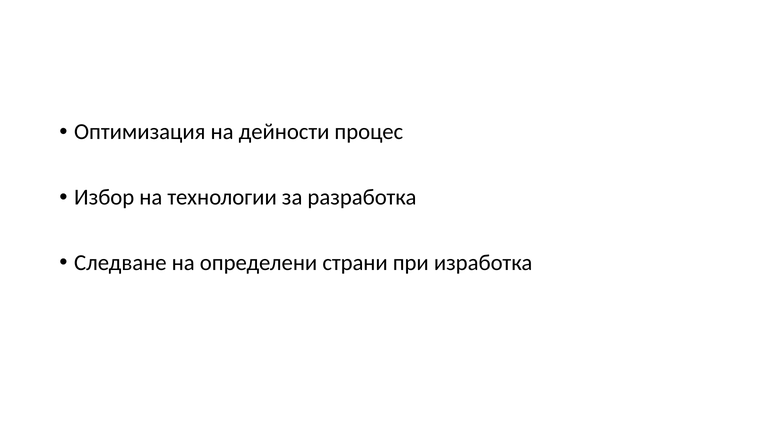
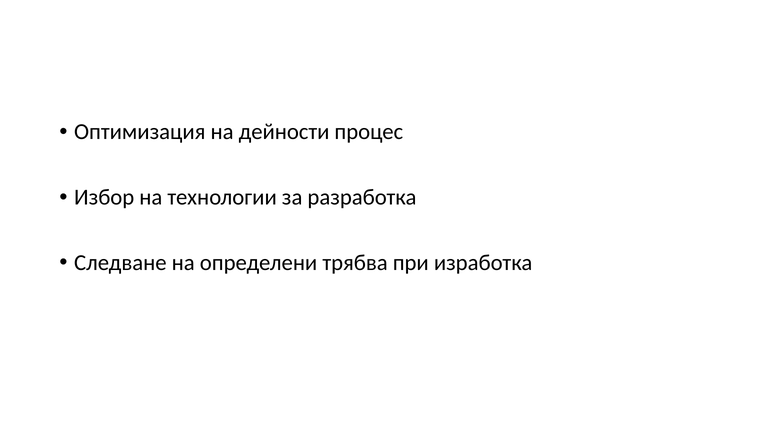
страни: страни -> трябва
